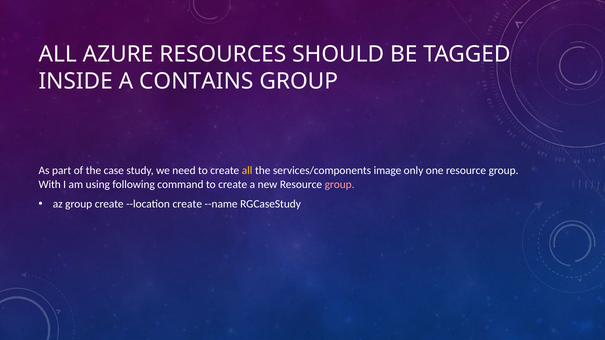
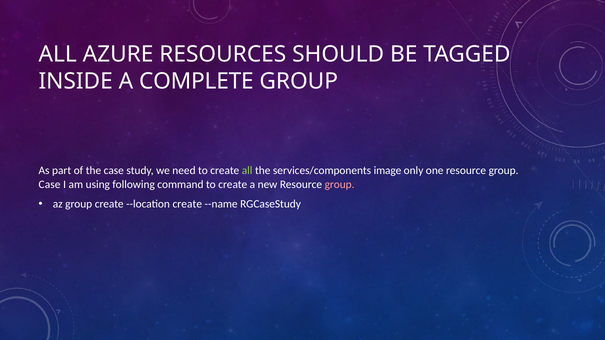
CONTAINS: CONTAINS -> COMPLETE
all at (247, 171) colour: yellow -> light green
With at (50, 184): With -> Case
